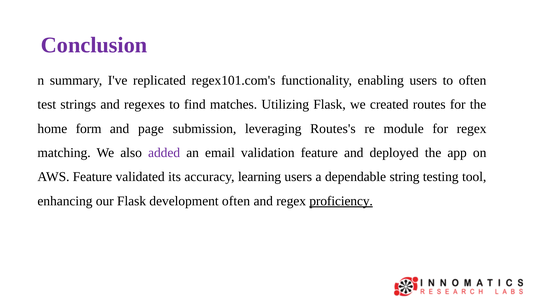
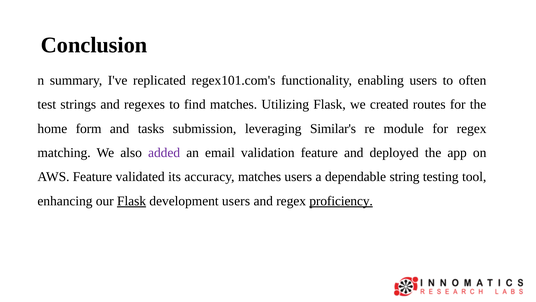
Conclusion colour: purple -> black
page: page -> tasks
Routes's: Routes's -> Similar's
accuracy learning: learning -> matches
Flask at (132, 201) underline: none -> present
development often: often -> users
